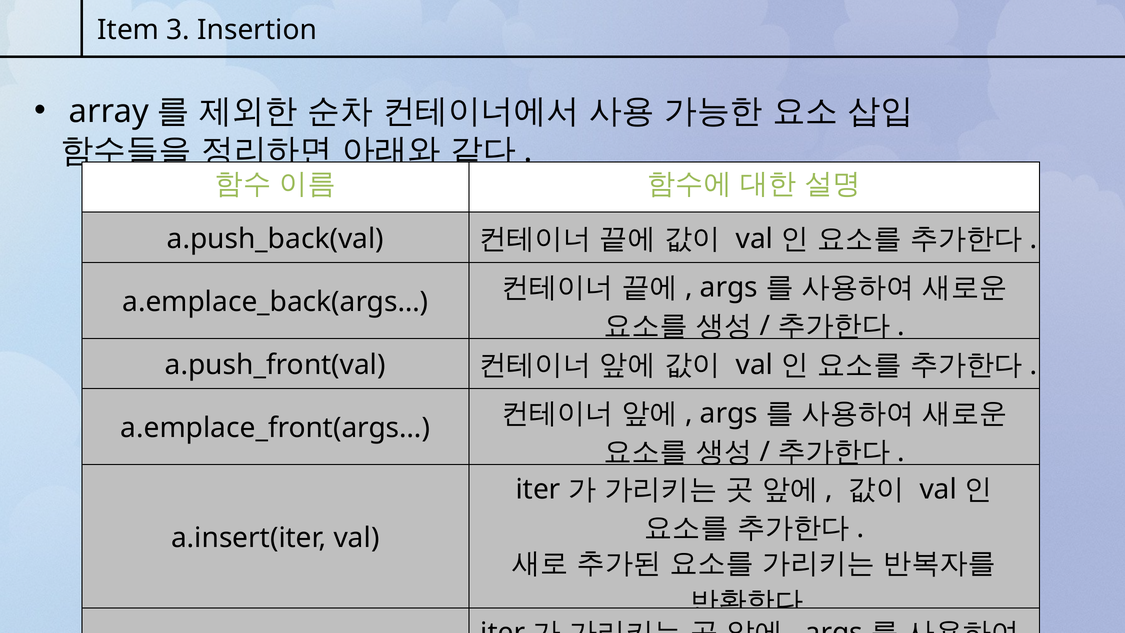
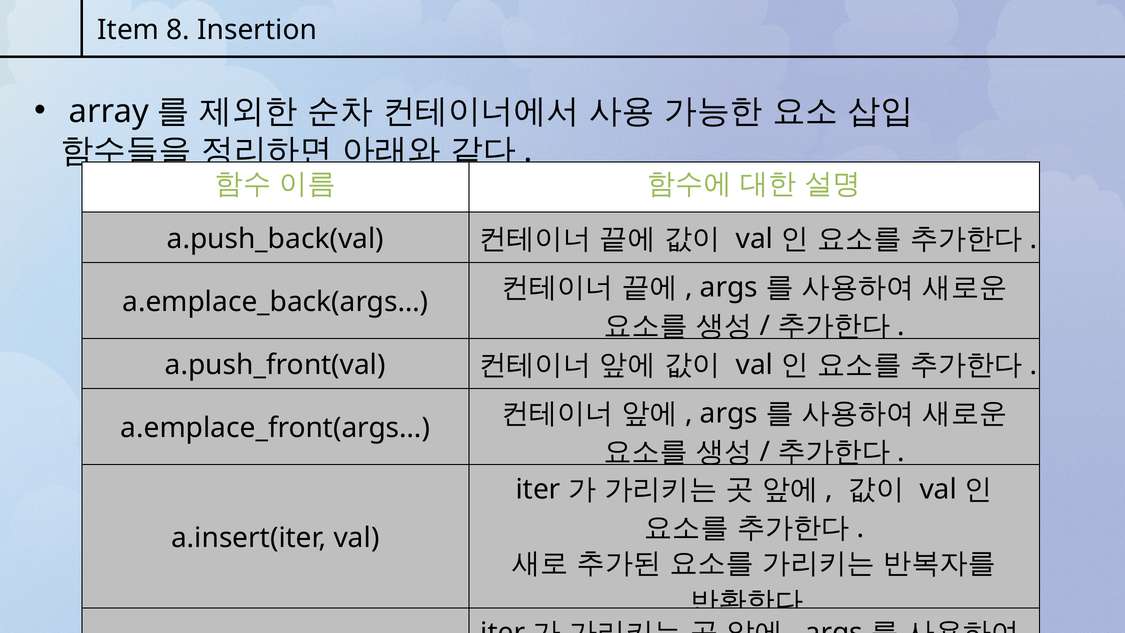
3: 3 -> 8
